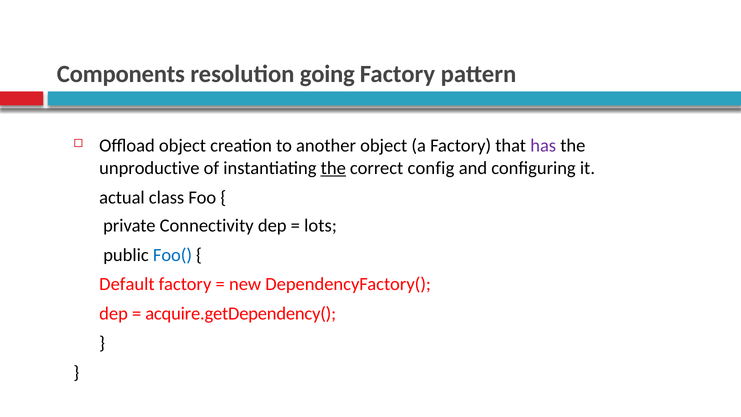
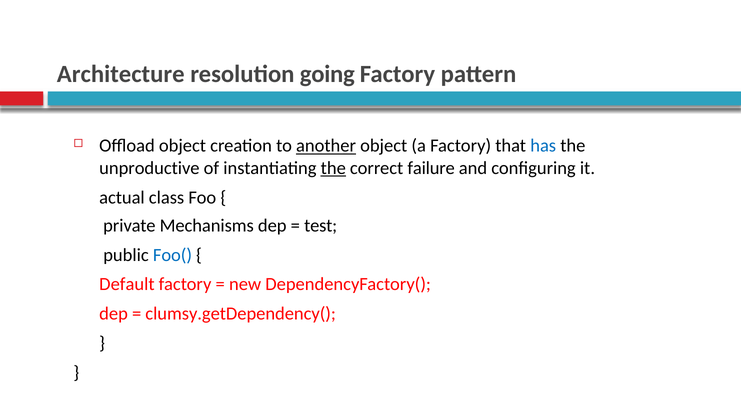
Components: Components -> Architecture
another underline: none -> present
has colour: purple -> blue
config: config -> failure
Connectivity: Connectivity -> Mechanisms
lots: lots -> test
acquire.getDependency(: acquire.getDependency( -> clumsy.getDependency(
